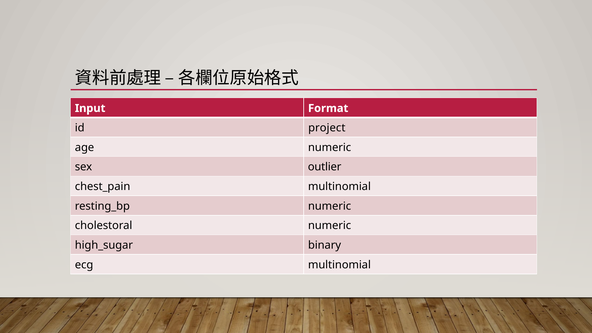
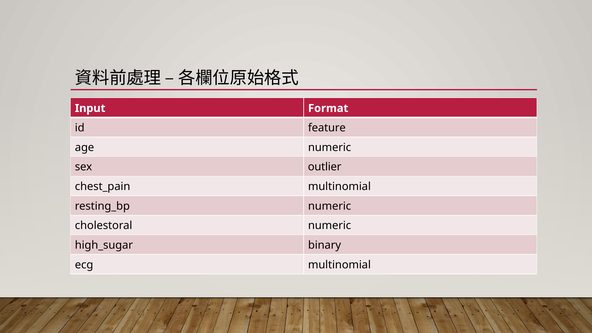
project: project -> feature
